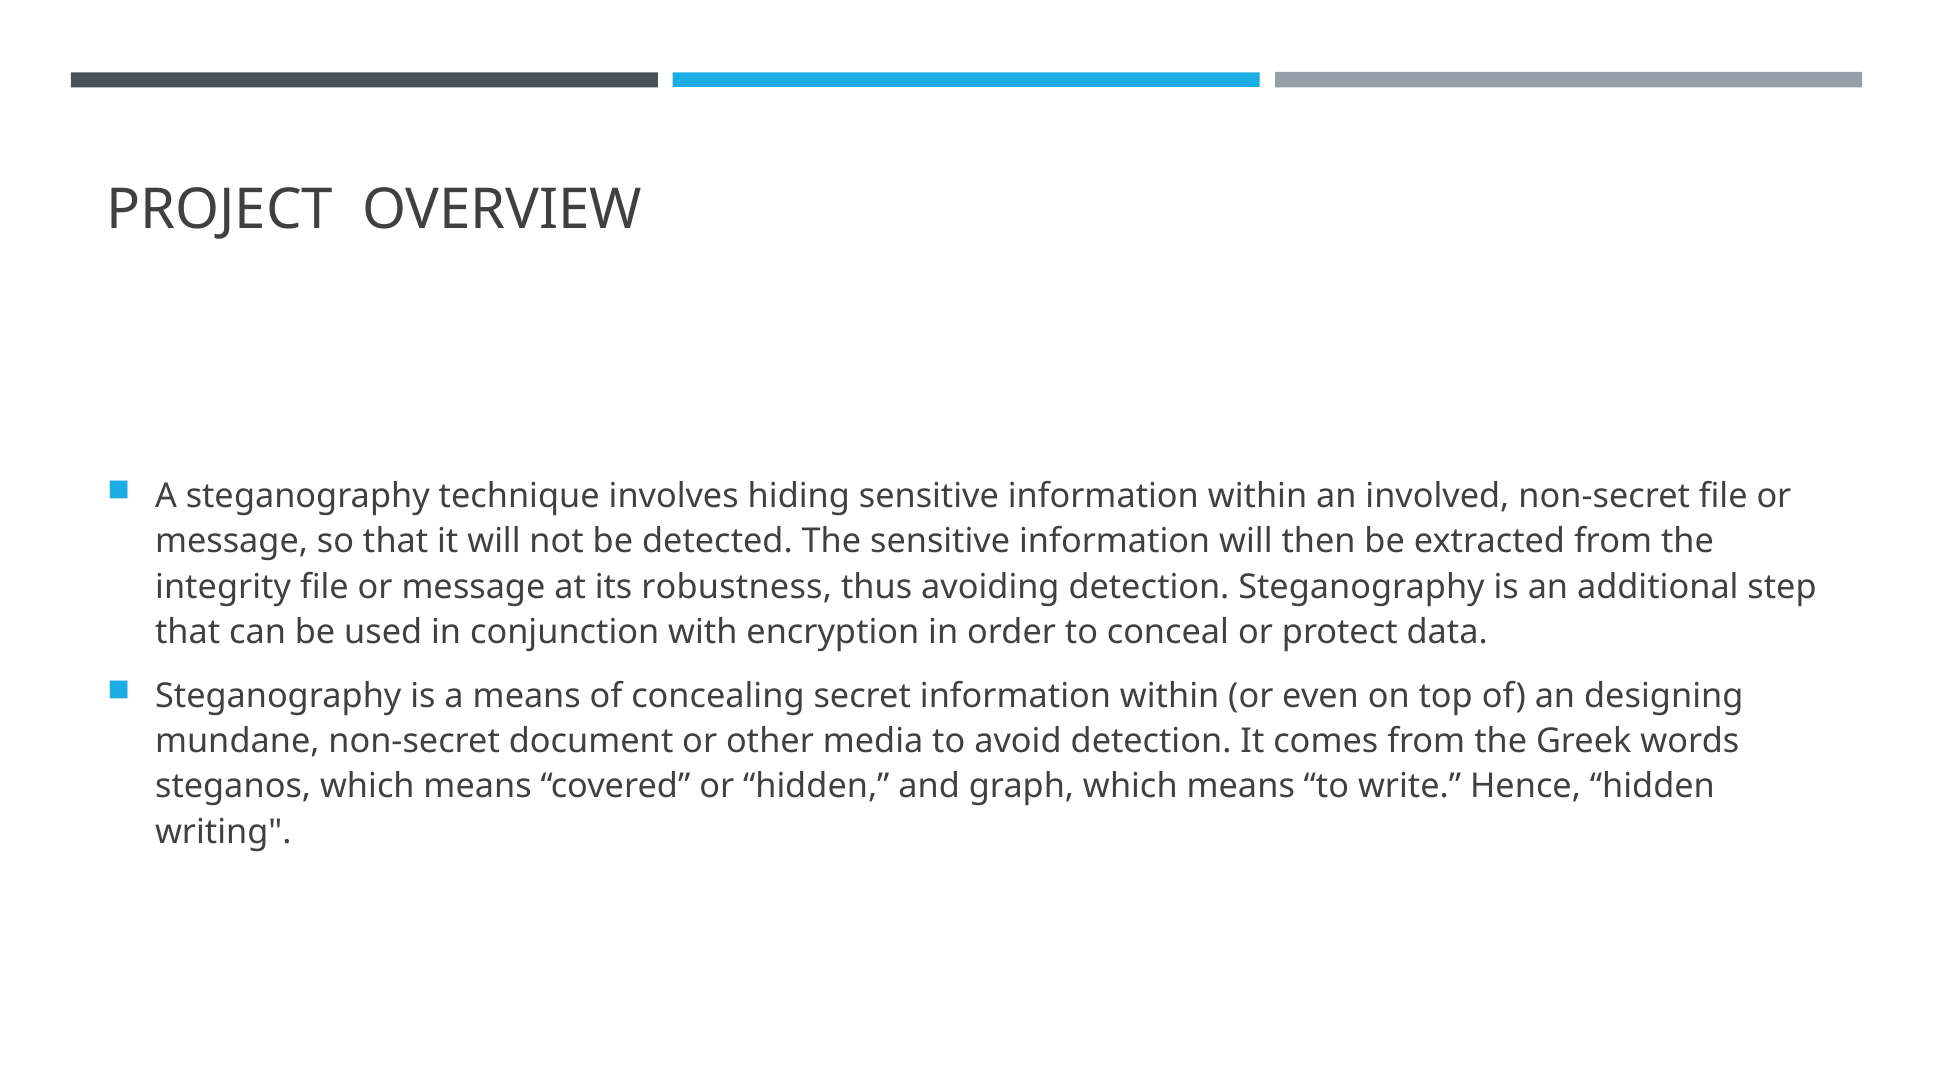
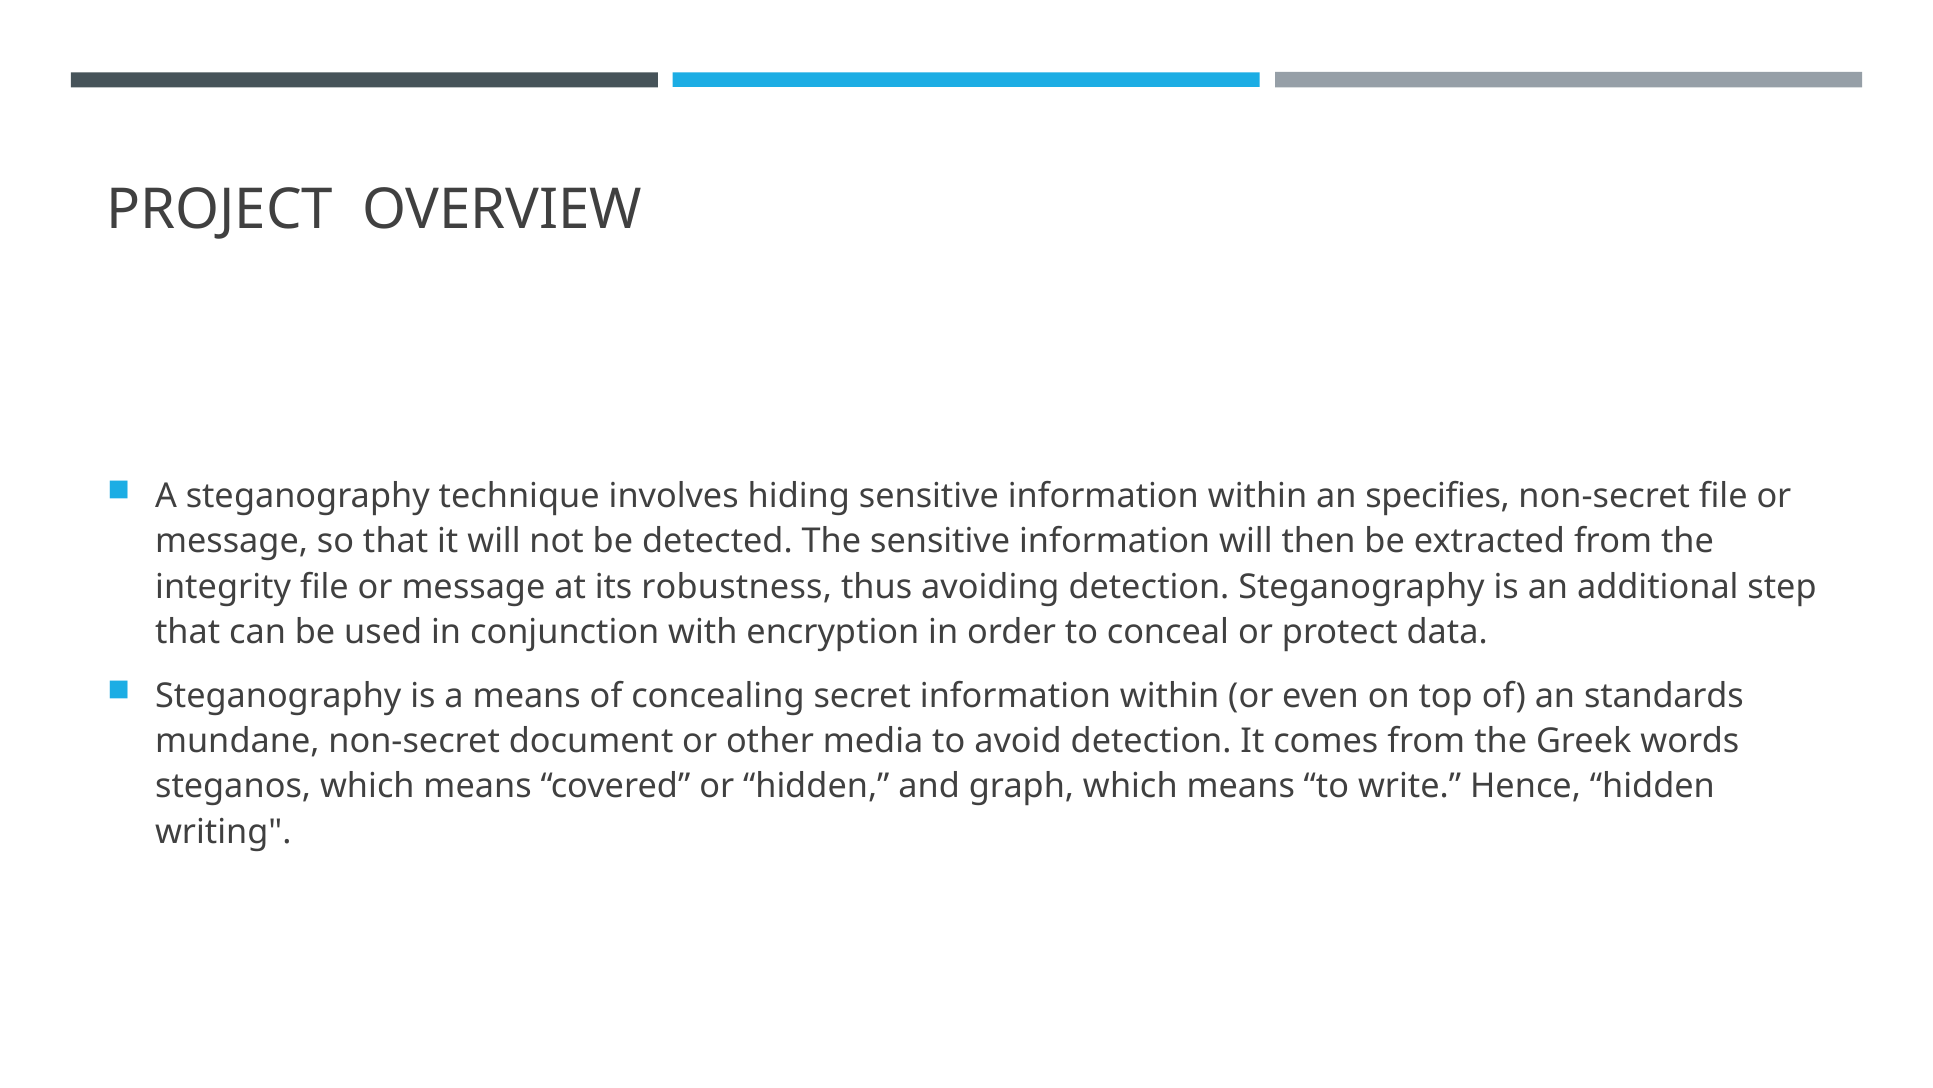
involved: involved -> specifies
designing: designing -> standards
